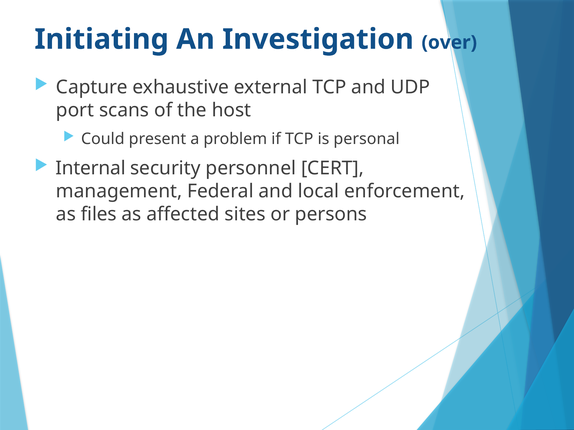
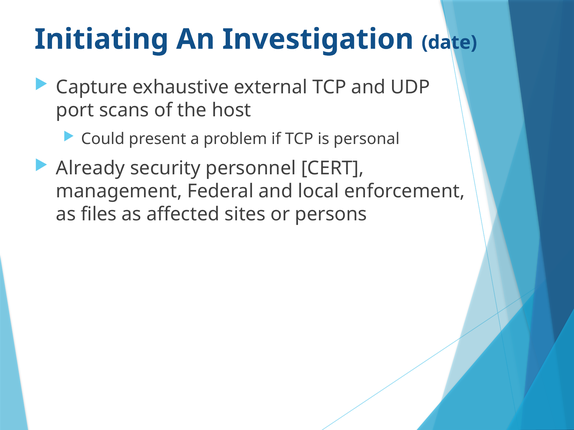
over: over -> date
Internal: Internal -> Already
